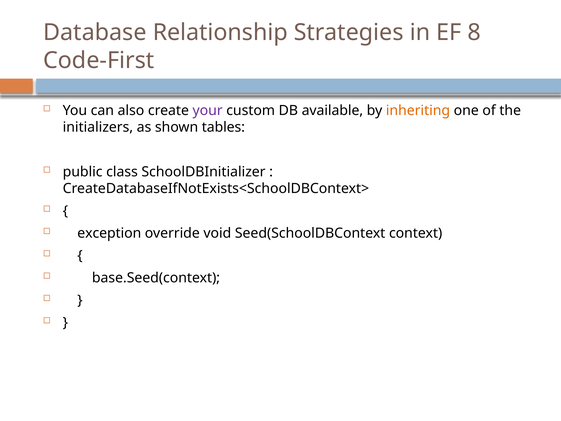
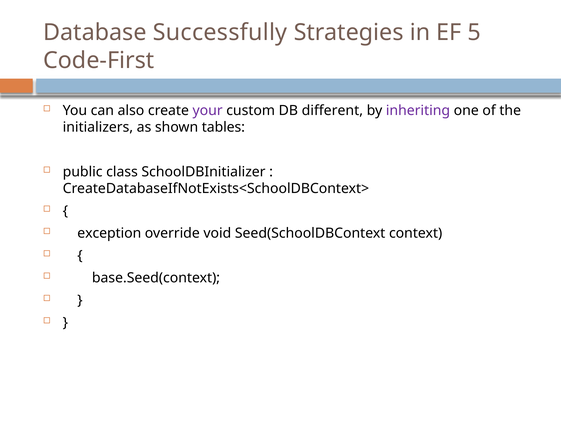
Relationship: Relationship -> Successfully
8: 8 -> 5
available: available -> different
inheriting colour: orange -> purple
